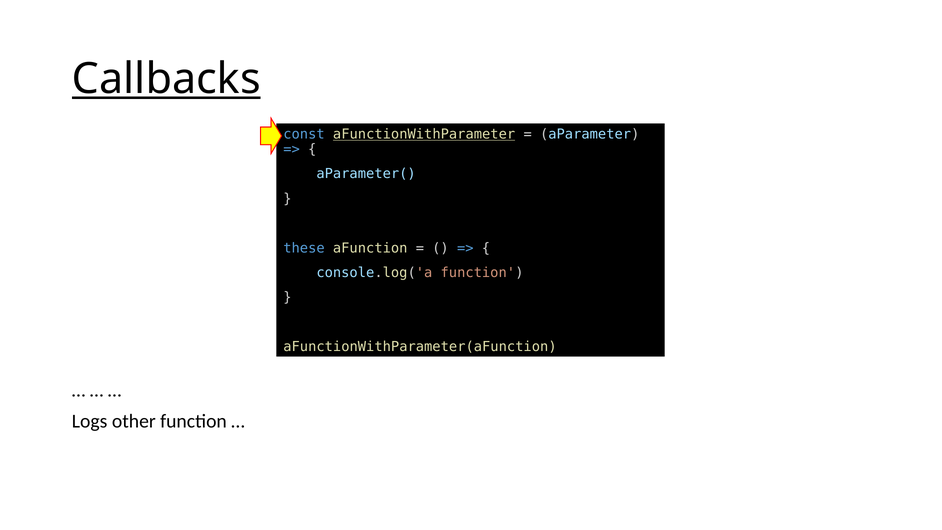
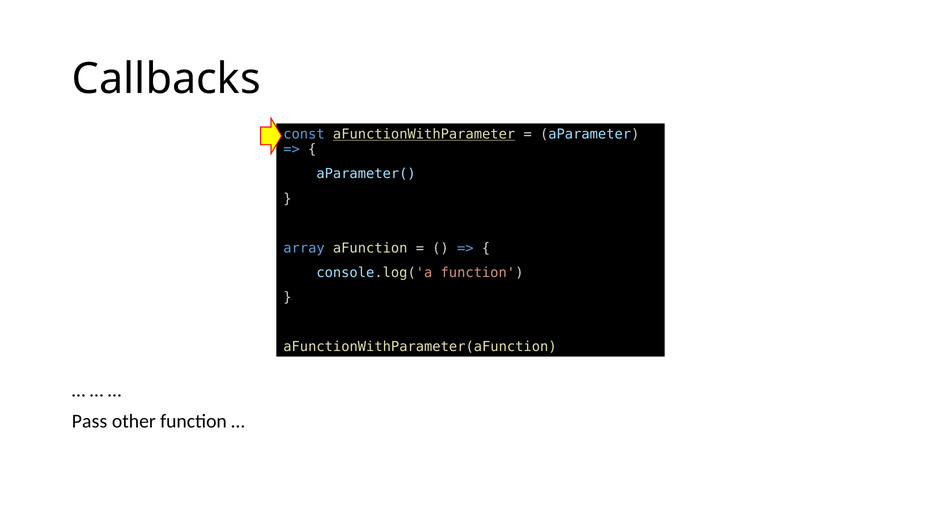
Callbacks underline: present -> none
these: these -> array
Logs: Logs -> Pass
